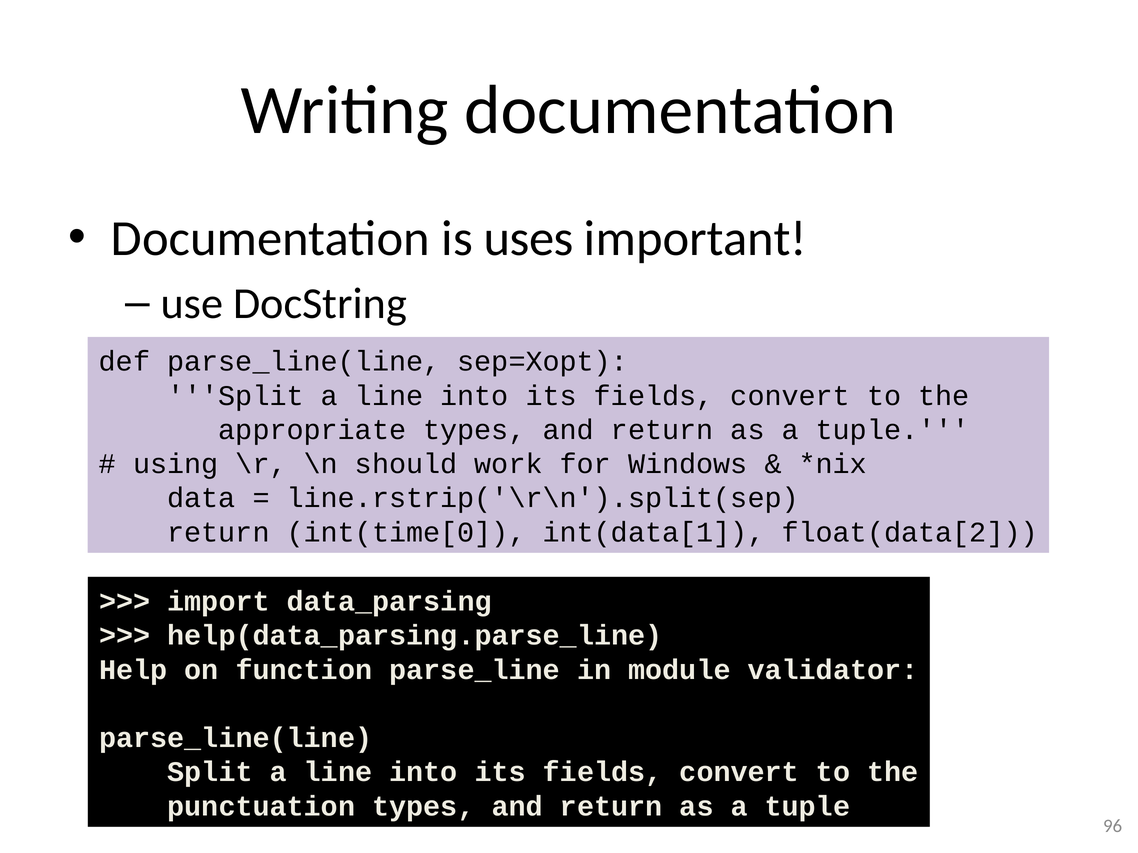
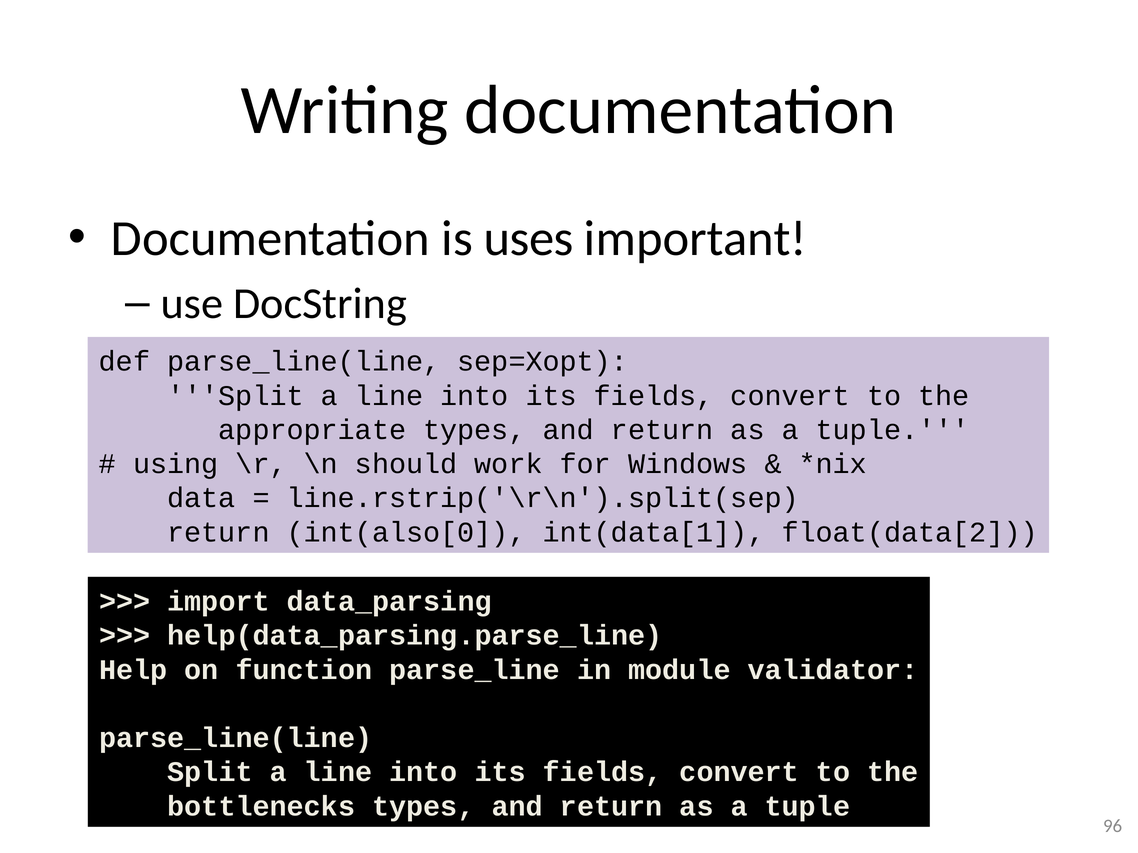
int(time[0: int(time[0 -> int(also[0
punctuation: punctuation -> bottlenecks
